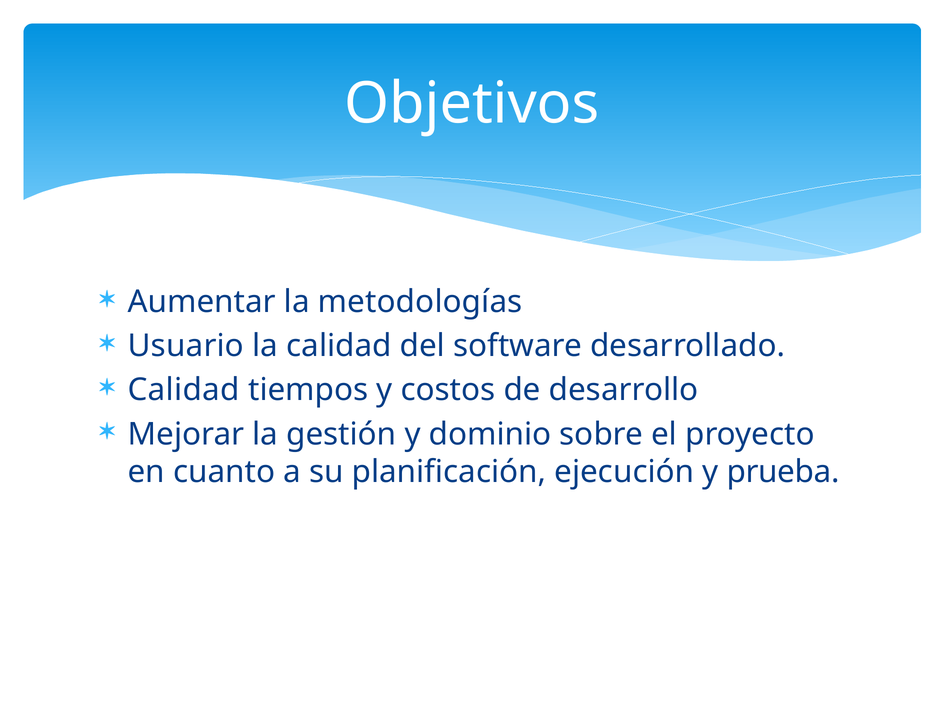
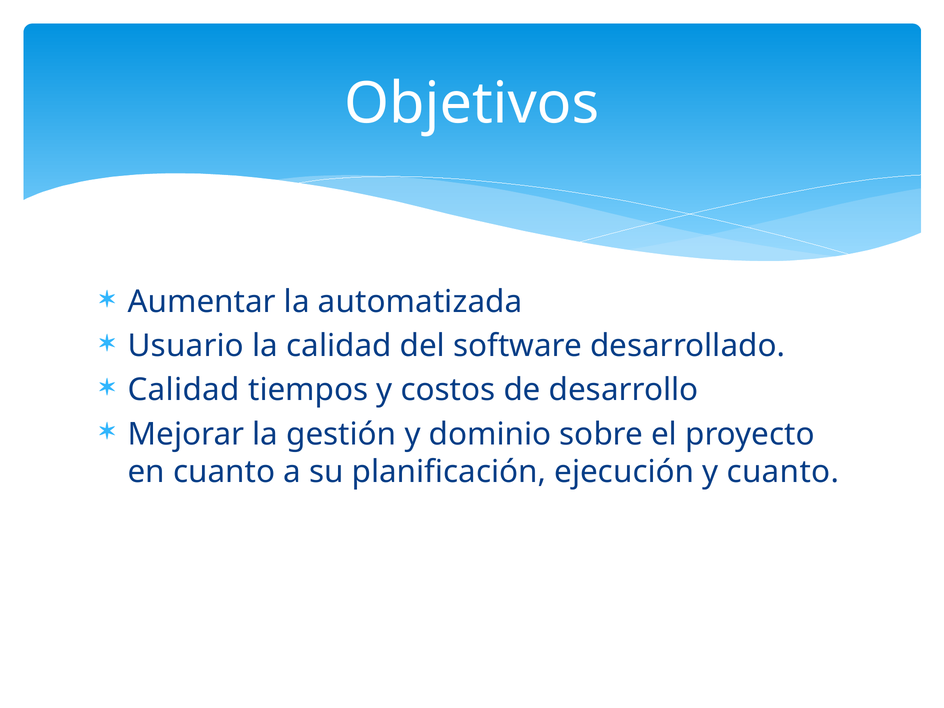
metodologías: metodologías -> automatizada
y prueba: prueba -> cuanto
